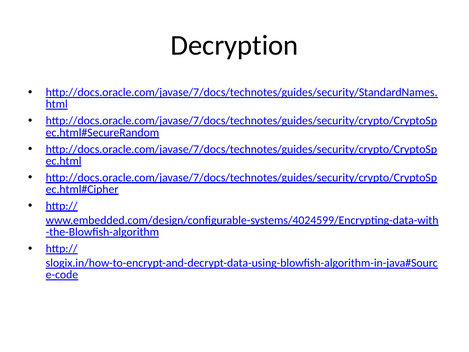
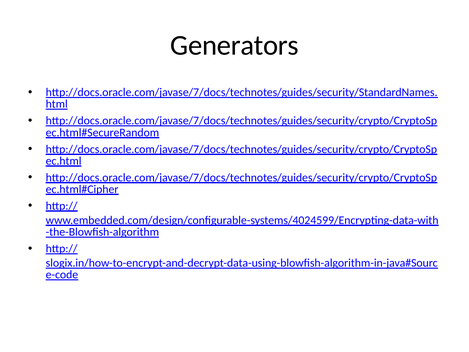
Decryption: Decryption -> Generators
